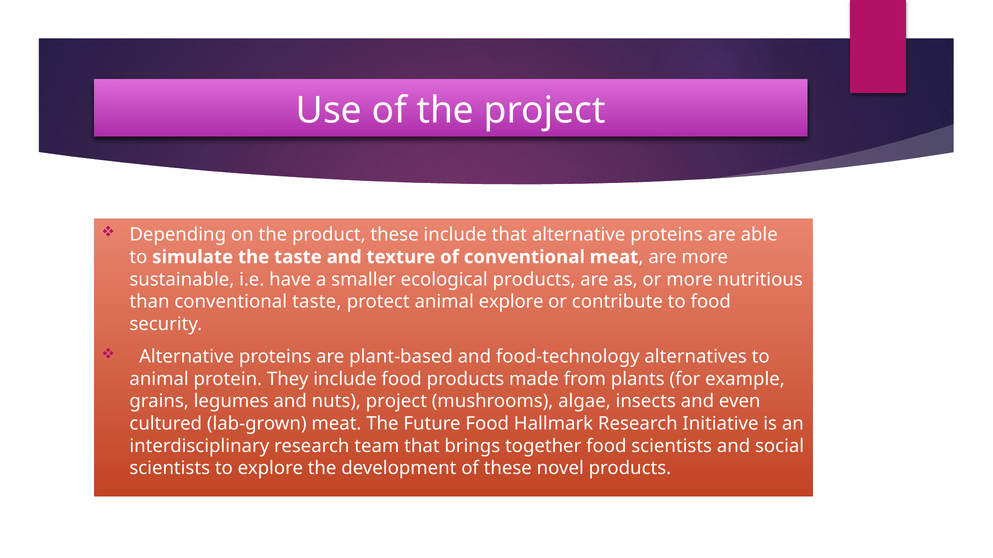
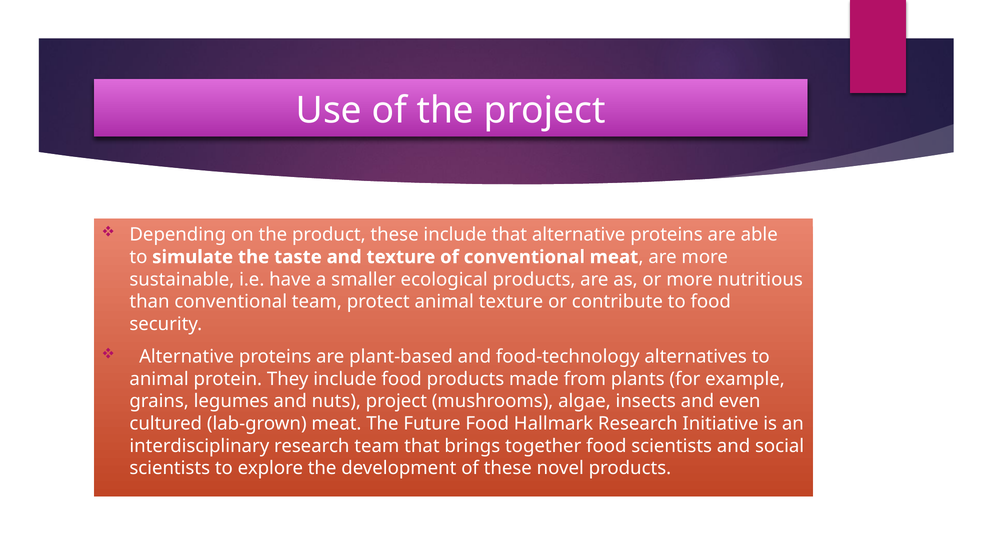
conventional taste: taste -> team
animal explore: explore -> texture
